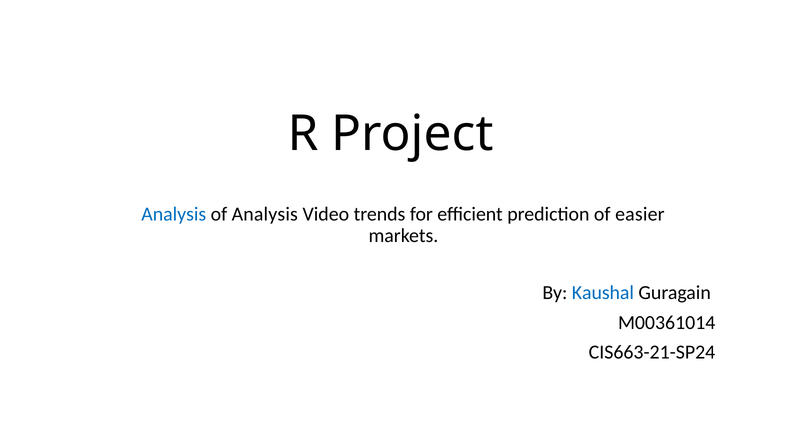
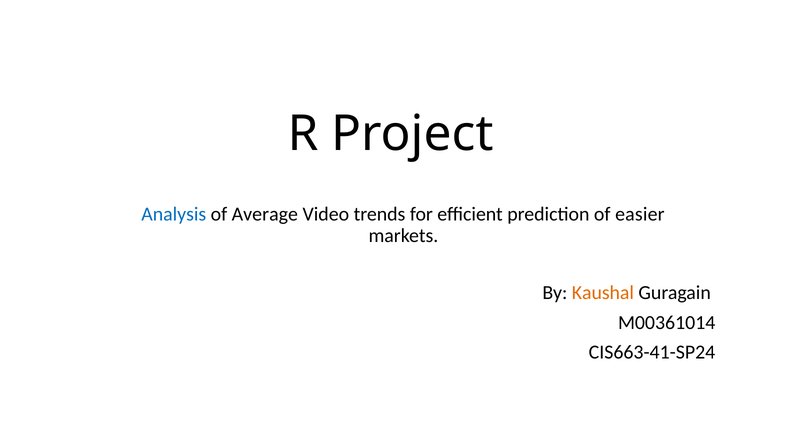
of Analysis: Analysis -> Average
Kaushal colour: blue -> orange
CIS663-21-SP24: CIS663-21-SP24 -> CIS663-41-SP24
